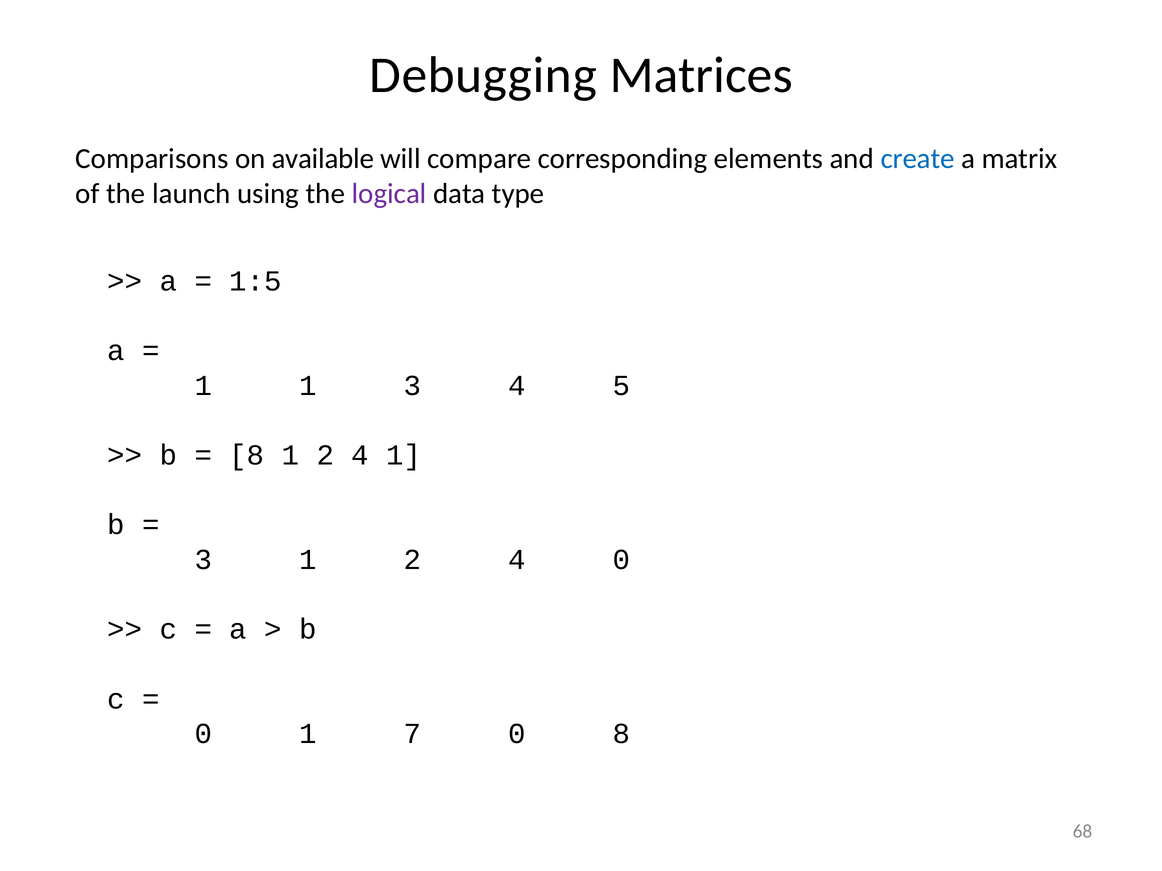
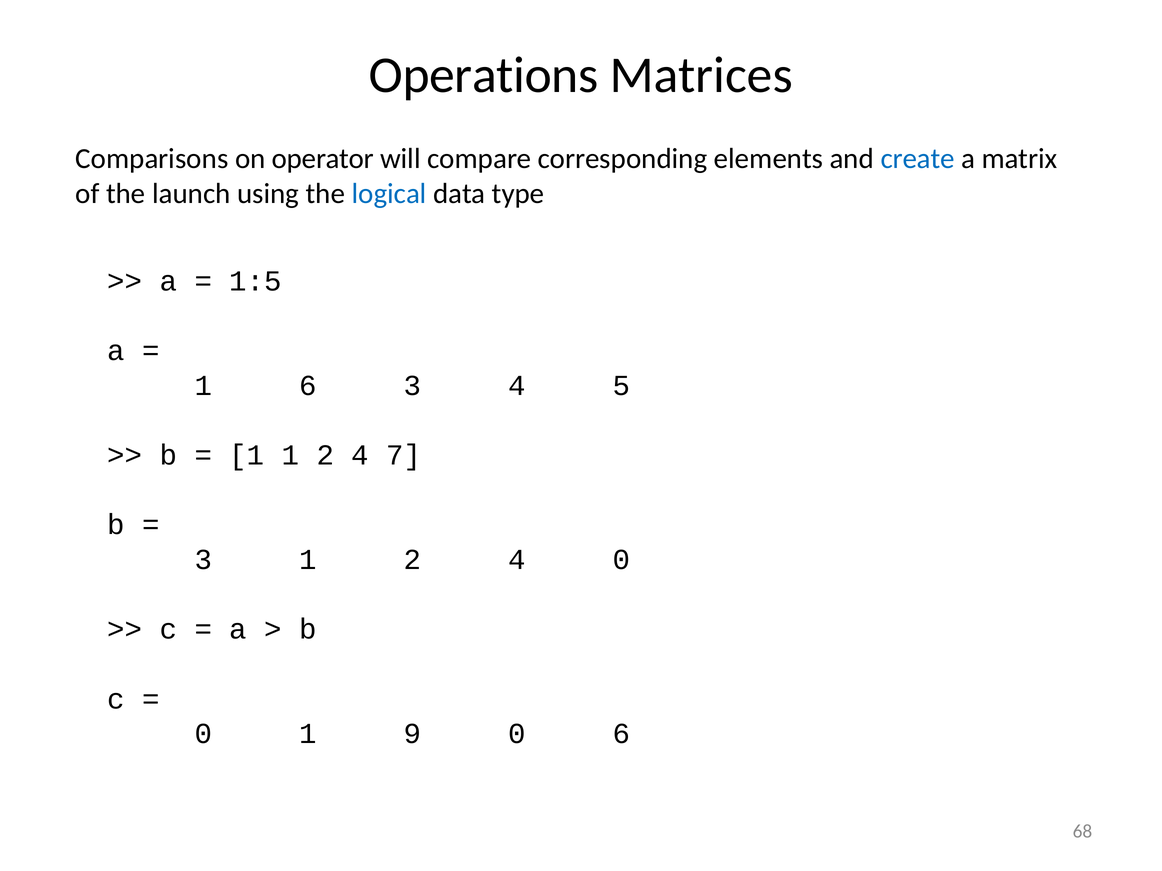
Debugging: Debugging -> Operations
available: available -> operator
logical colour: purple -> blue
1 1: 1 -> 6
8 at (247, 455): 8 -> 1
4 1: 1 -> 7
7: 7 -> 9
0 8: 8 -> 6
